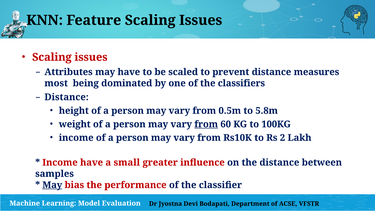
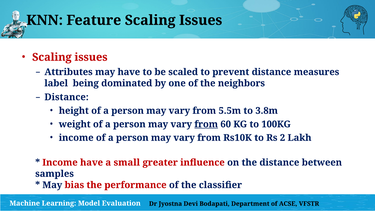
most: most -> label
classifiers: classifiers -> neighbors
0.5m: 0.5m -> 5.5m
5.8m: 5.8m -> 3.8m
May at (52, 185) underline: present -> none
